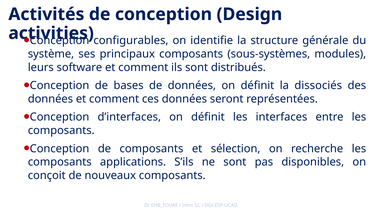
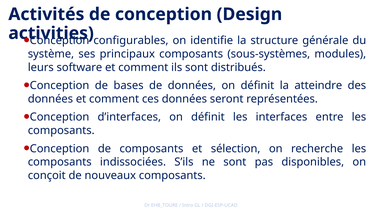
dissociés: dissociés -> atteindre
applications: applications -> indissociées
